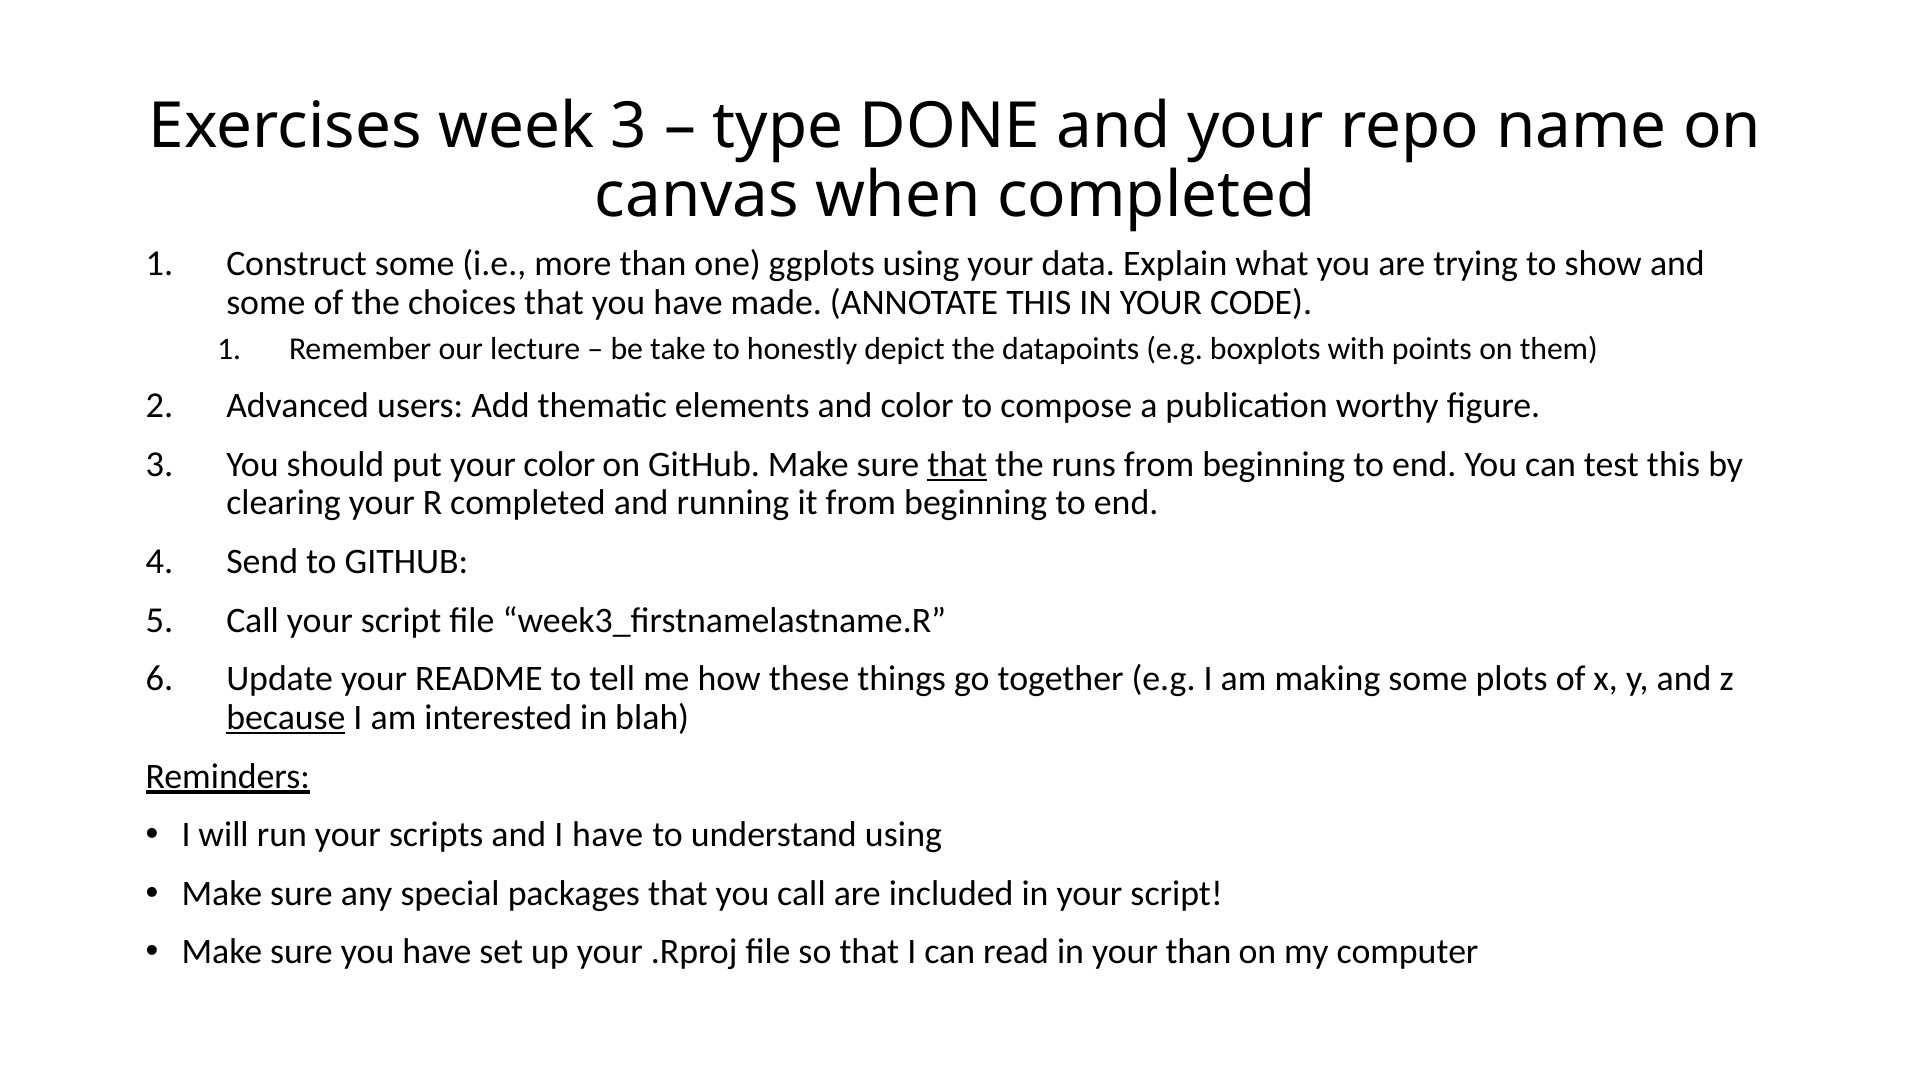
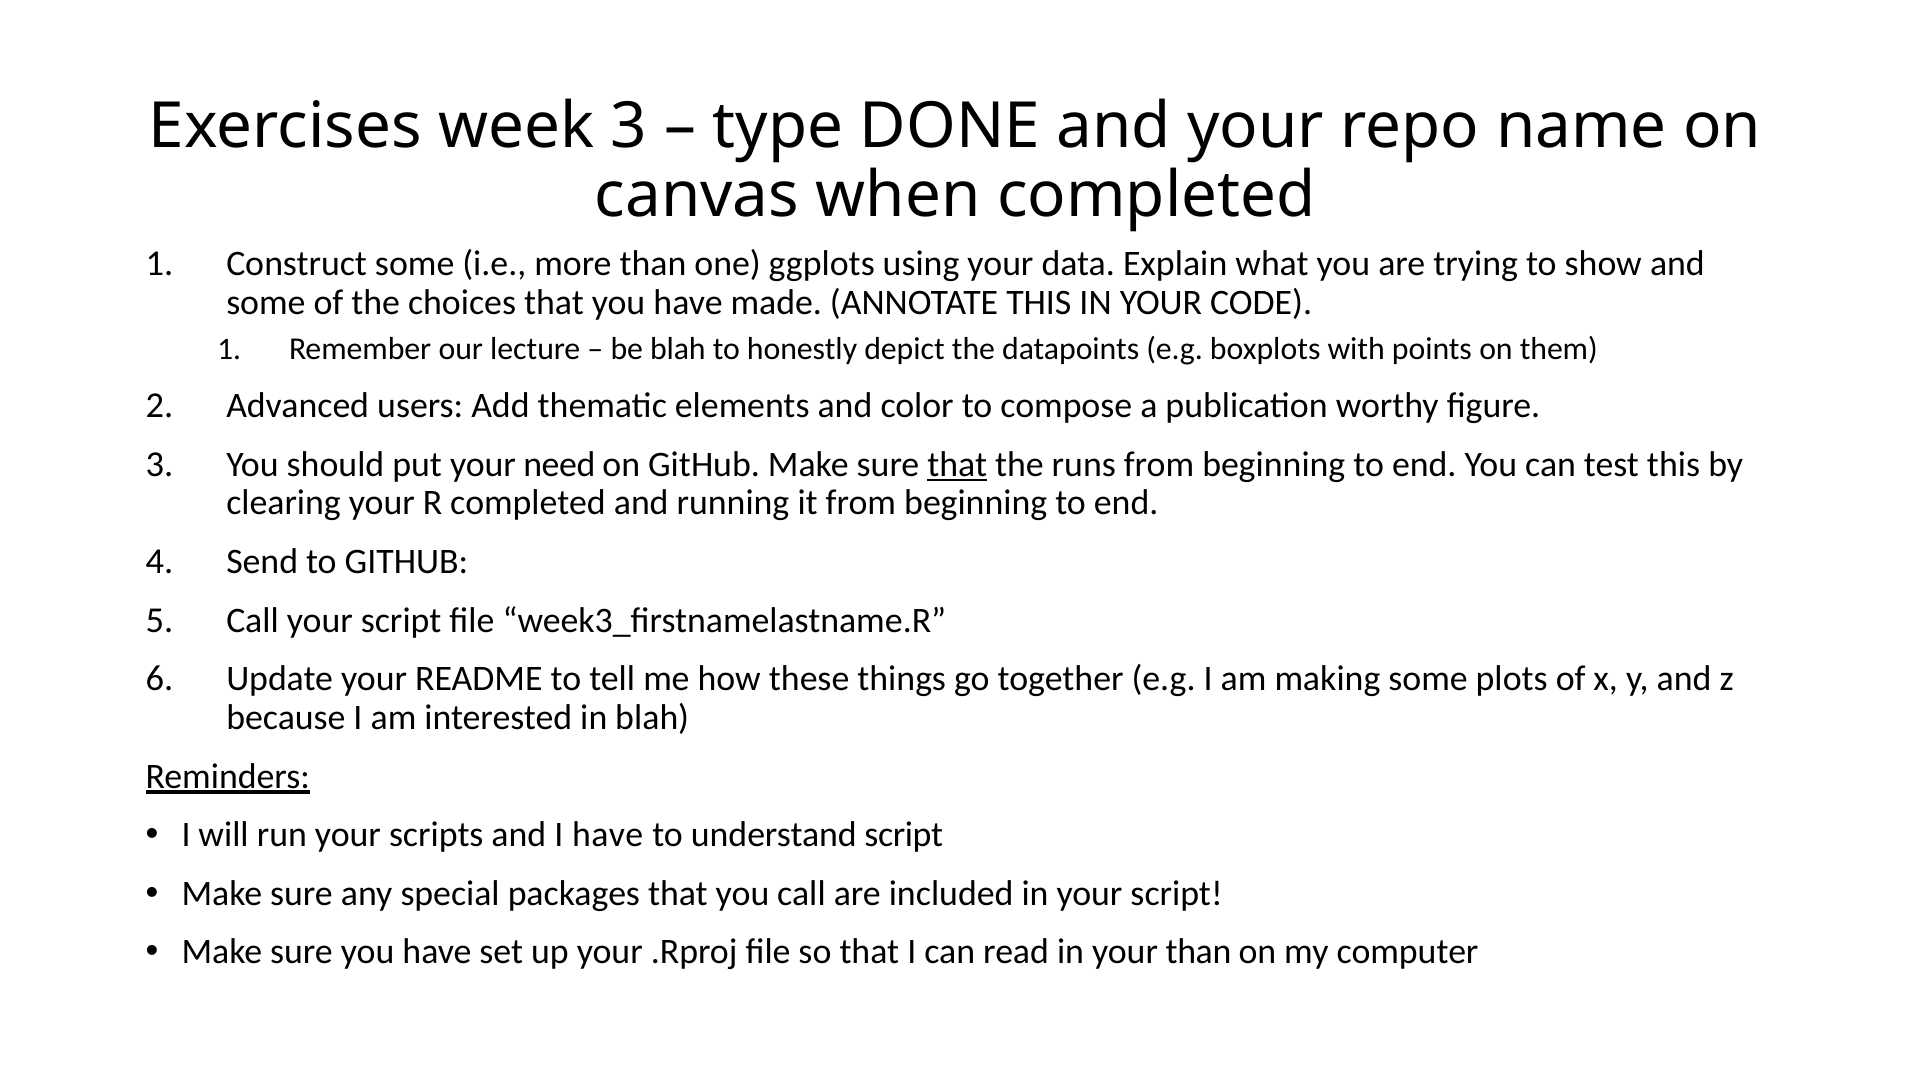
be take: take -> blah
your color: color -> need
because underline: present -> none
understand using: using -> script
